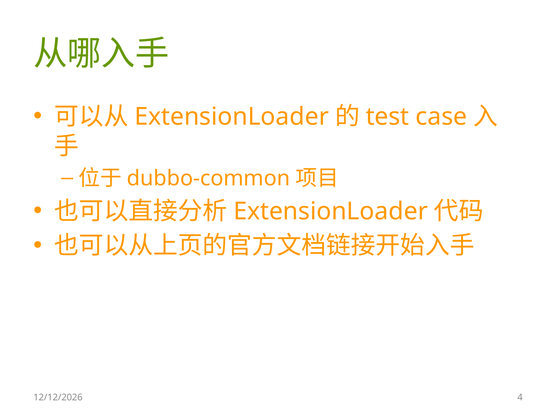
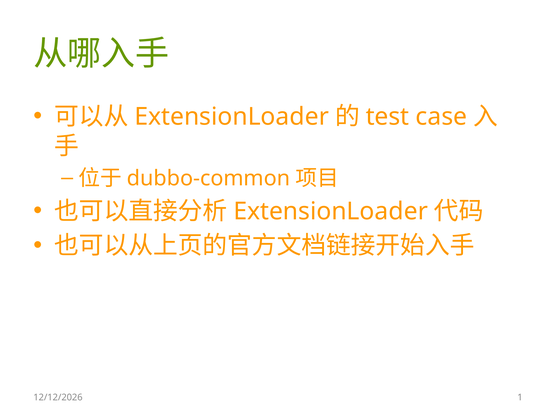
4: 4 -> 1
